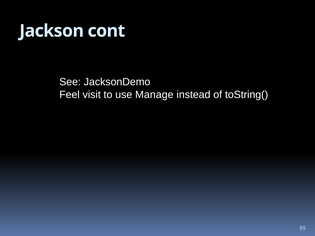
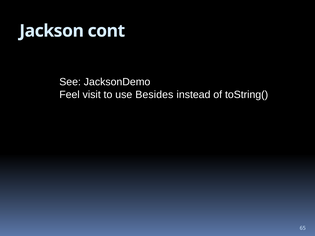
Manage: Manage -> Besides
